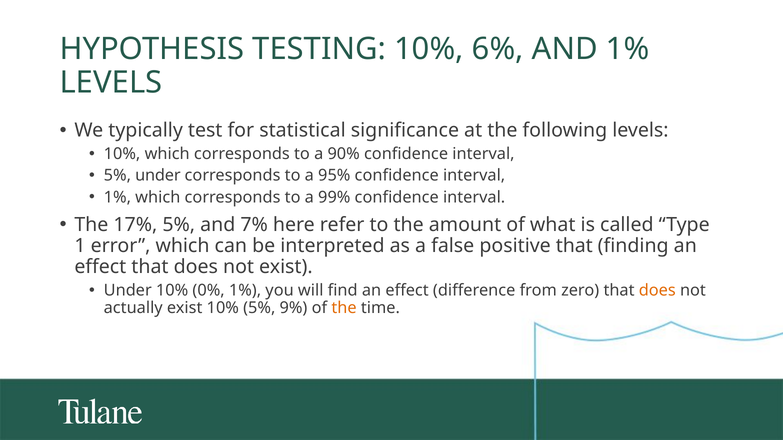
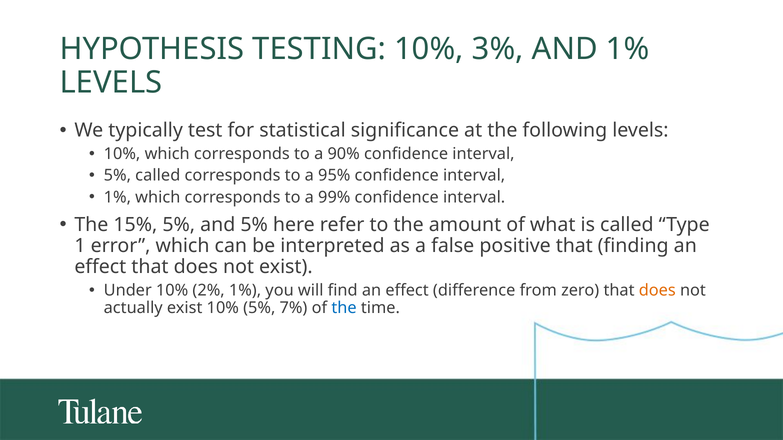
6%: 6% -> 3%
5% under: under -> called
17%: 17% -> 15%
and 7%: 7% -> 5%
0%: 0% -> 2%
9%: 9% -> 7%
the at (344, 308) colour: orange -> blue
